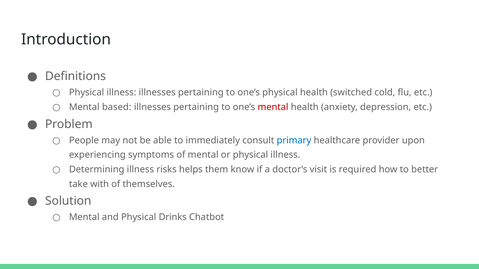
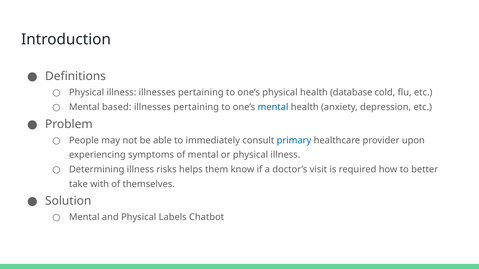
switched: switched -> database
mental at (273, 107) colour: red -> blue
Drinks: Drinks -> Labels
